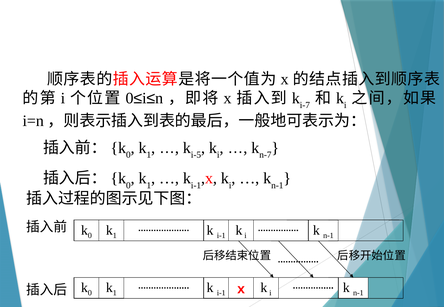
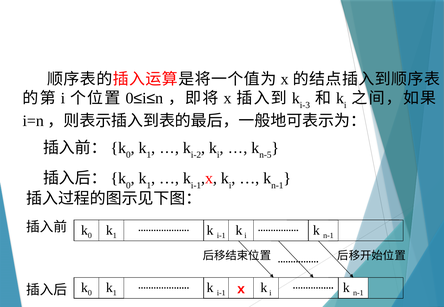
i-7: i-7 -> i-3
i-5: i-5 -> i-2
n-7: n-7 -> n-5
